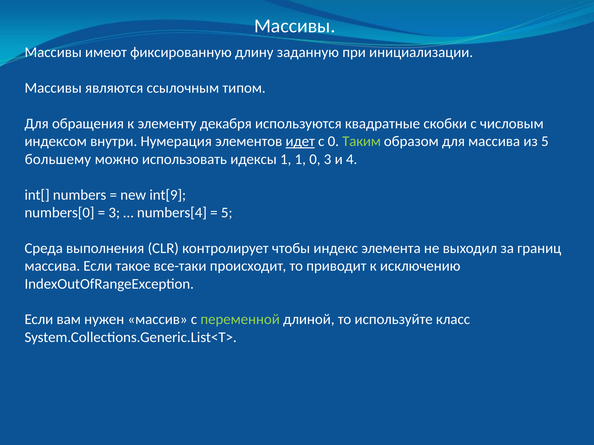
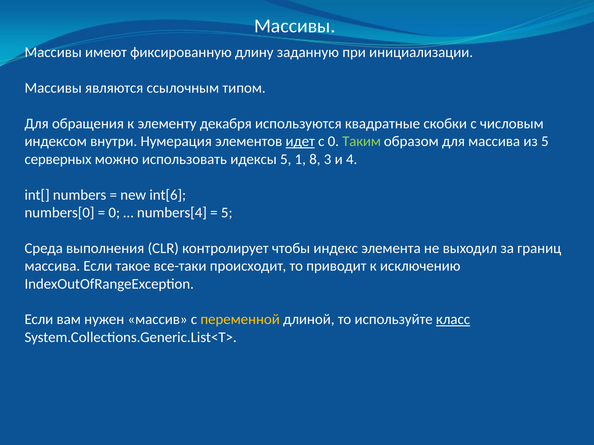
большему: большему -> серверных
идексы 1: 1 -> 5
1 0: 0 -> 8
int[9: int[9 -> int[6
3 at (114, 213): 3 -> 0
переменной colour: light green -> yellow
класс underline: none -> present
